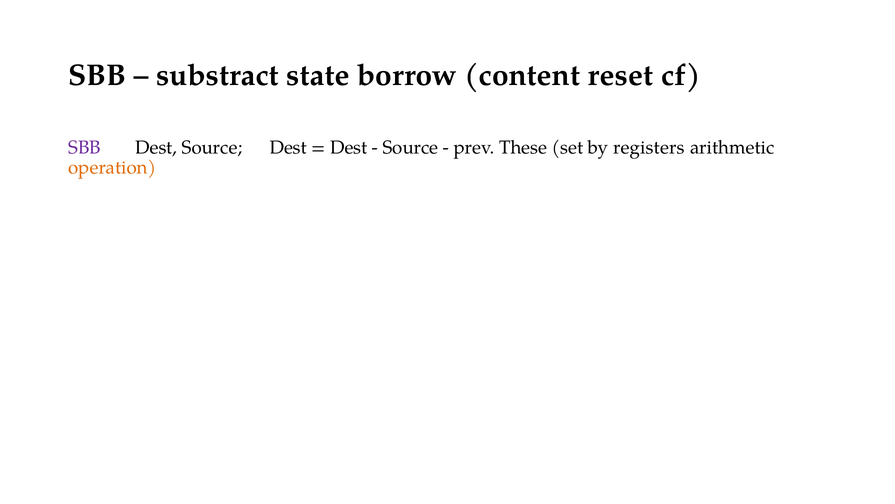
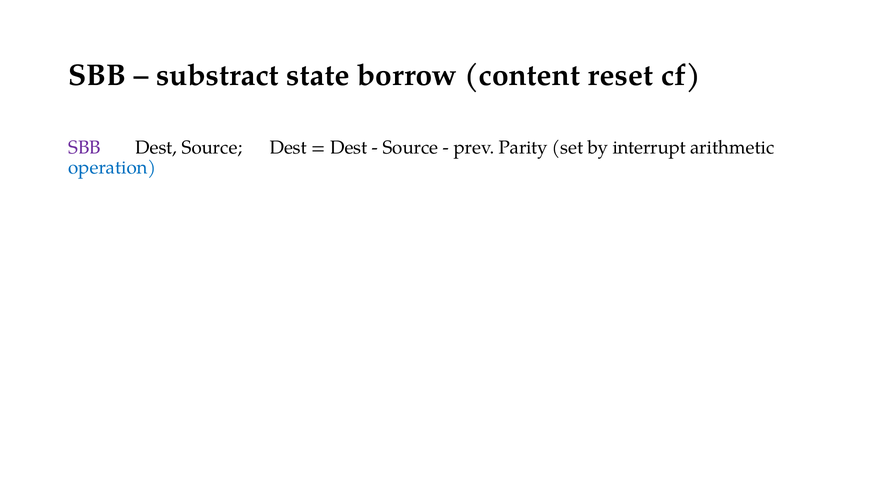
These: These -> Parity
registers: registers -> interrupt
operation colour: orange -> blue
